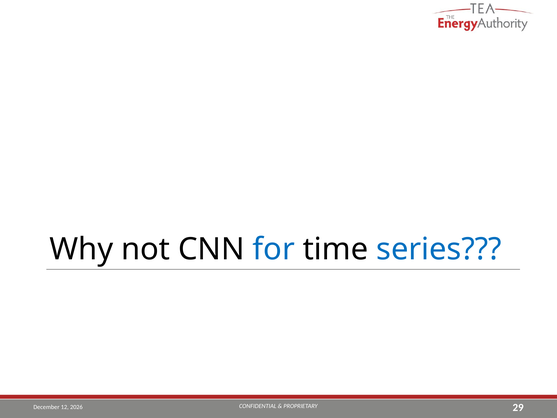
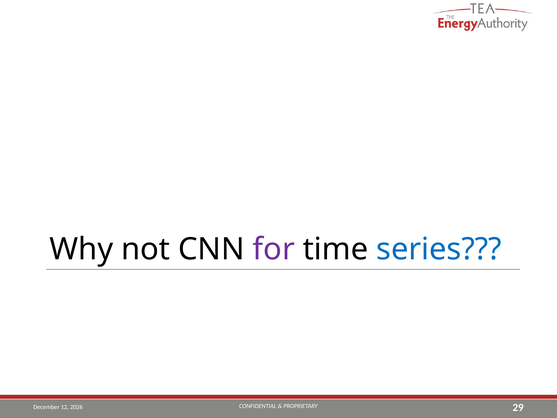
for colour: blue -> purple
